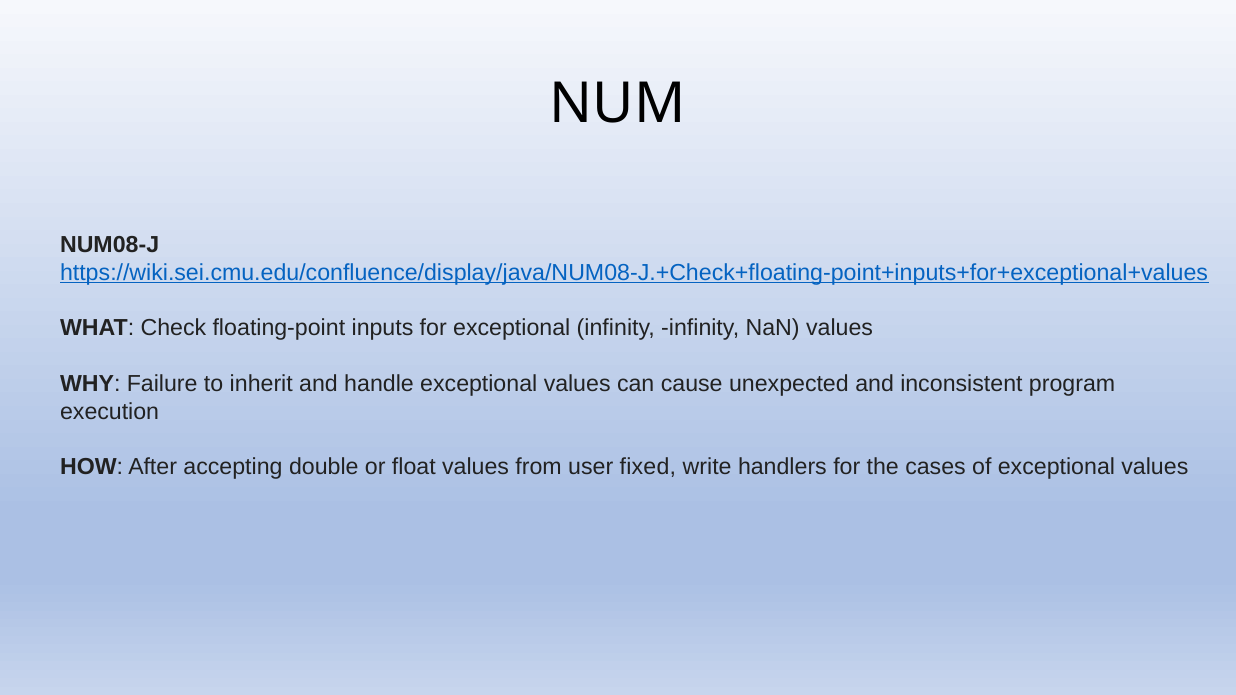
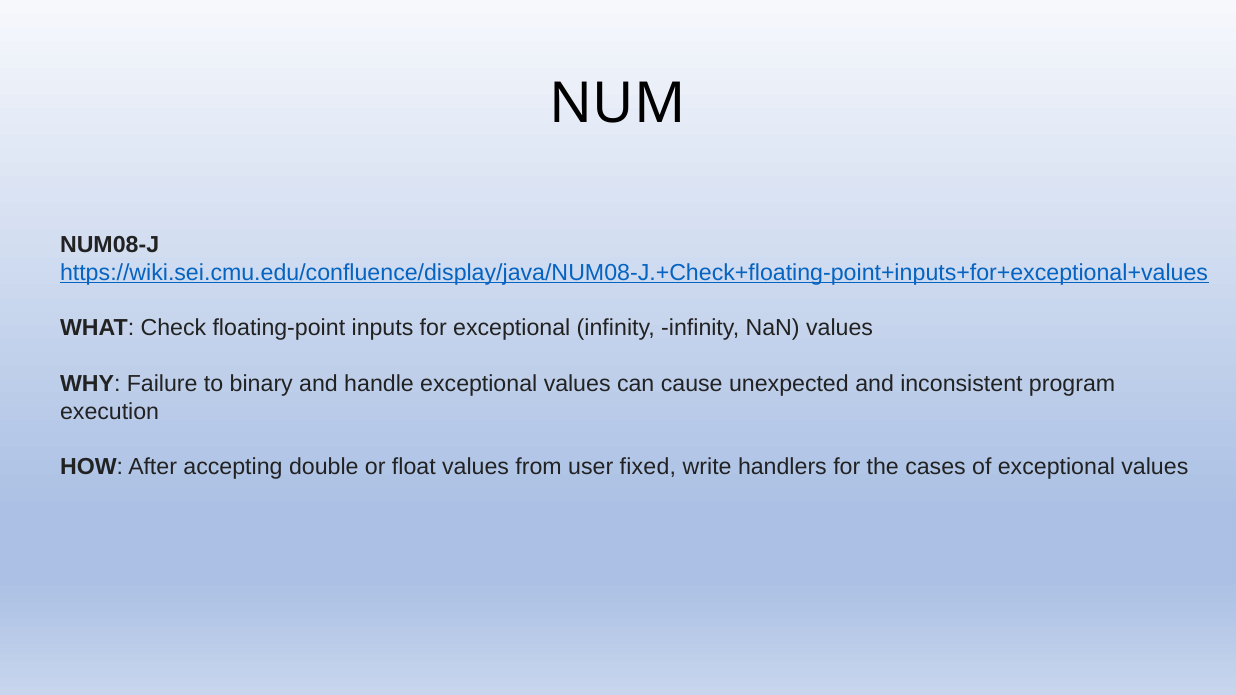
inherit: inherit -> binary
